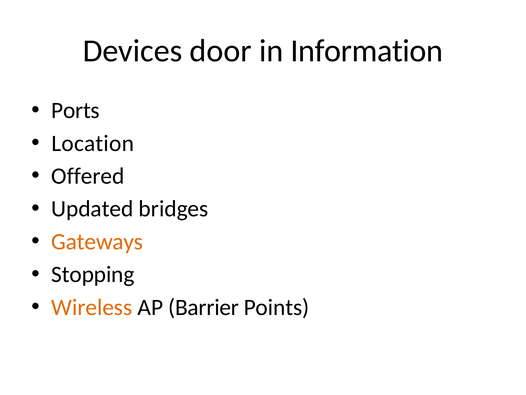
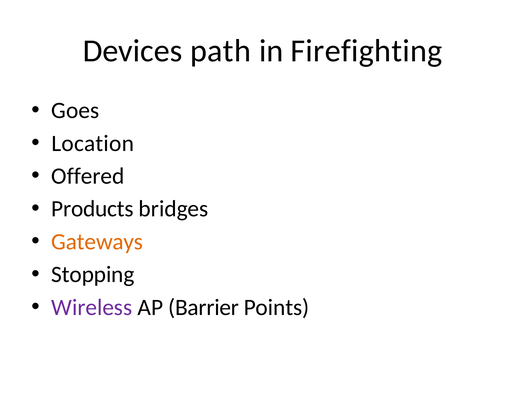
door: door -> path
Information: Information -> Firefighting
Ports: Ports -> Goes
Updated: Updated -> Products
Wireless colour: orange -> purple
